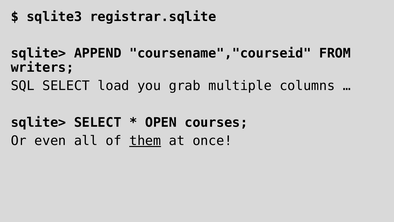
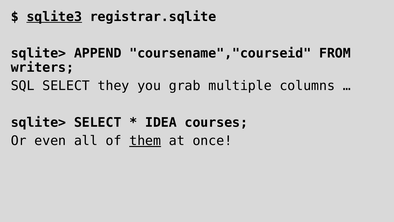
sqlite3 underline: none -> present
load: load -> they
OPEN: OPEN -> IDEA
